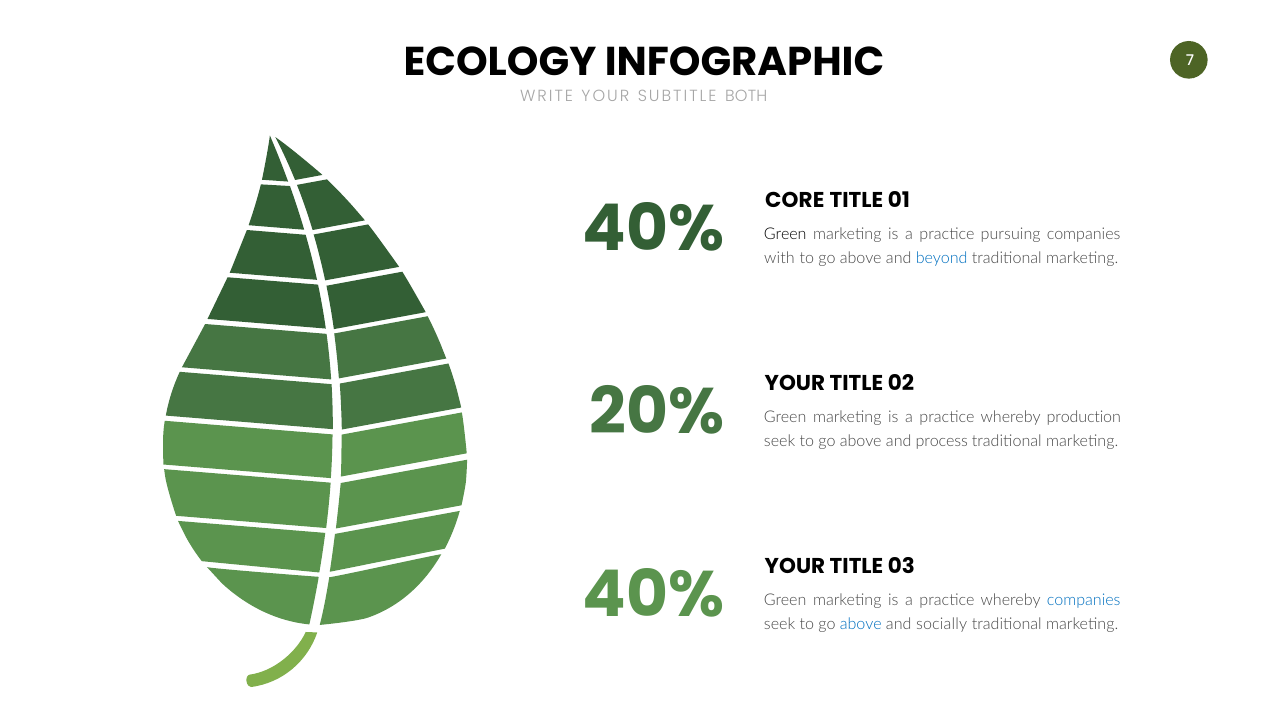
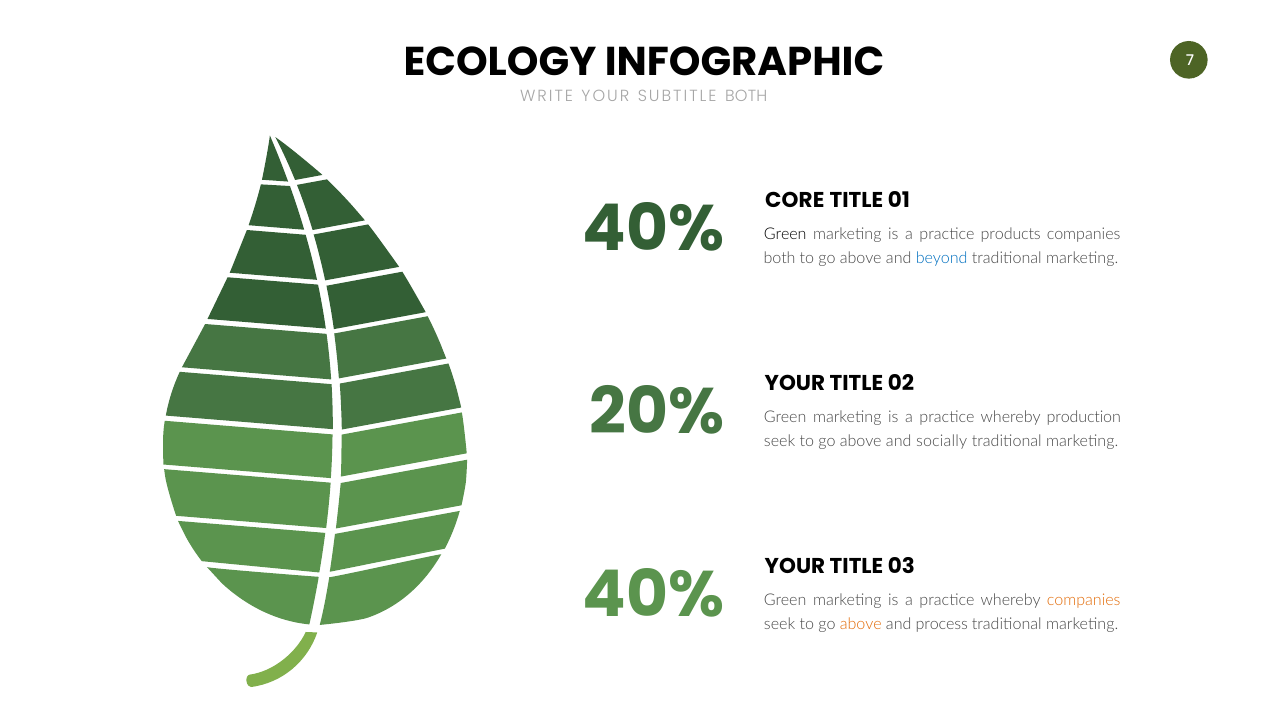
pursuing: pursuing -> products
with at (779, 258): with -> both
process: process -> socially
companies at (1084, 600) colour: blue -> orange
above at (861, 624) colour: blue -> orange
socially: socially -> process
